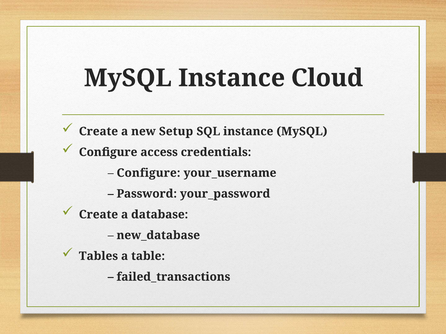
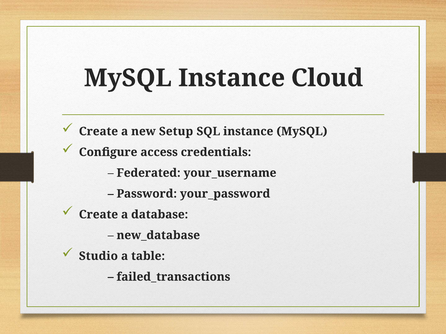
Configure at (148, 173): Configure -> Federated
Tables: Tables -> Studio
